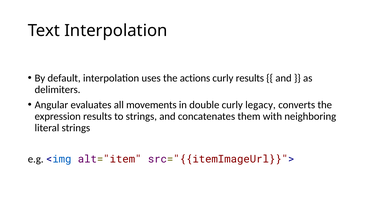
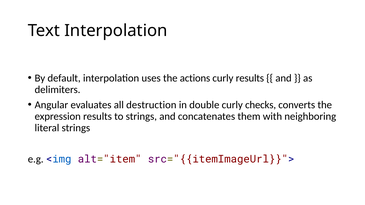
movements: movements -> destruction
legacy: legacy -> checks
